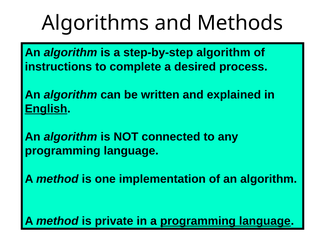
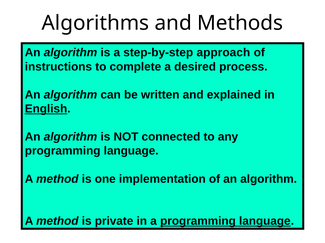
step-by-step algorithm: algorithm -> approach
